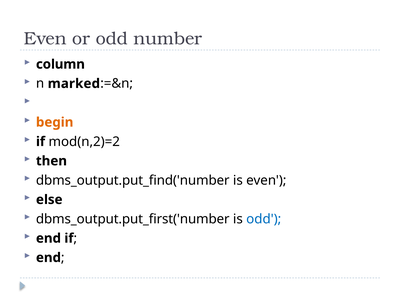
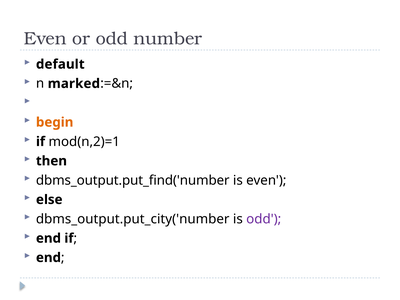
column: column -> default
mod(n,2)=2: mod(n,2)=2 -> mod(n,2)=1
dbms_output.put_first('number: dbms_output.put_first('number -> dbms_output.put_city('number
odd at (264, 219) colour: blue -> purple
